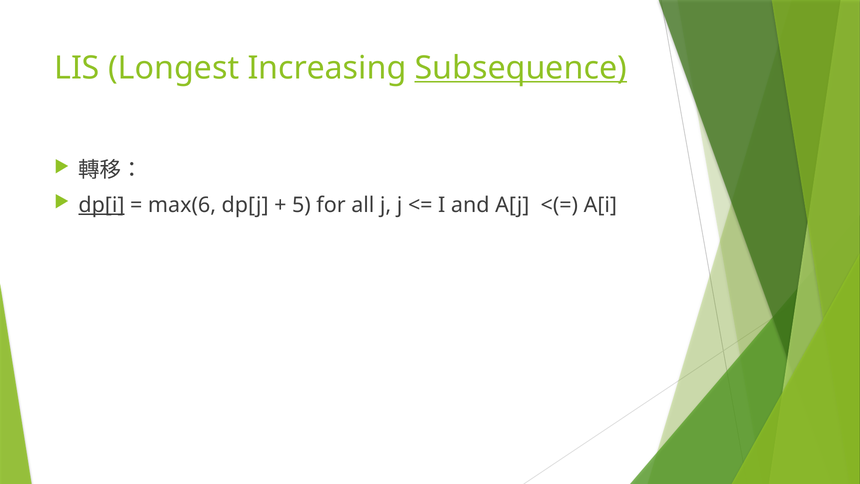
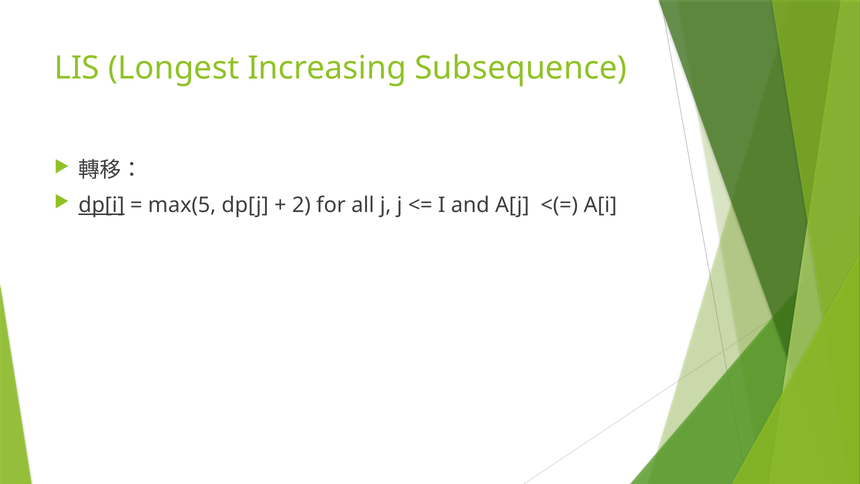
Subsequence underline: present -> none
max(6: max(6 -> max(5
5: 5 -> 2
